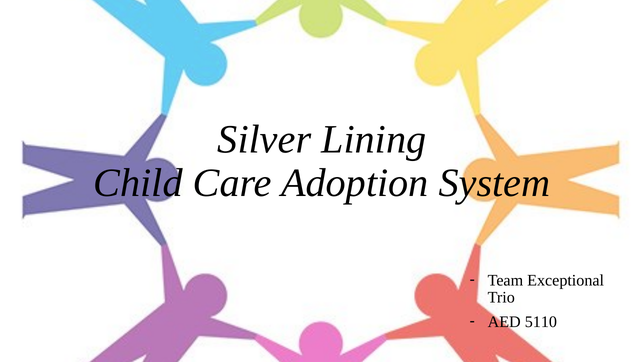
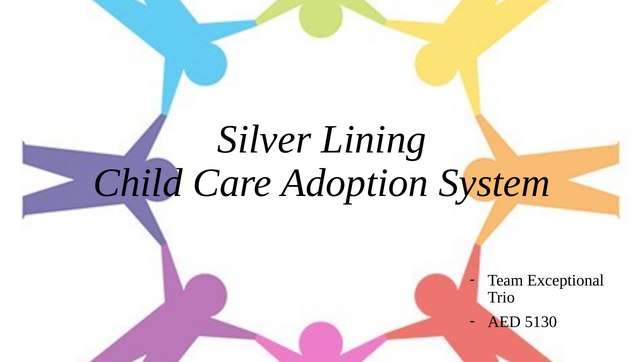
5110: 5110 -> 5130
